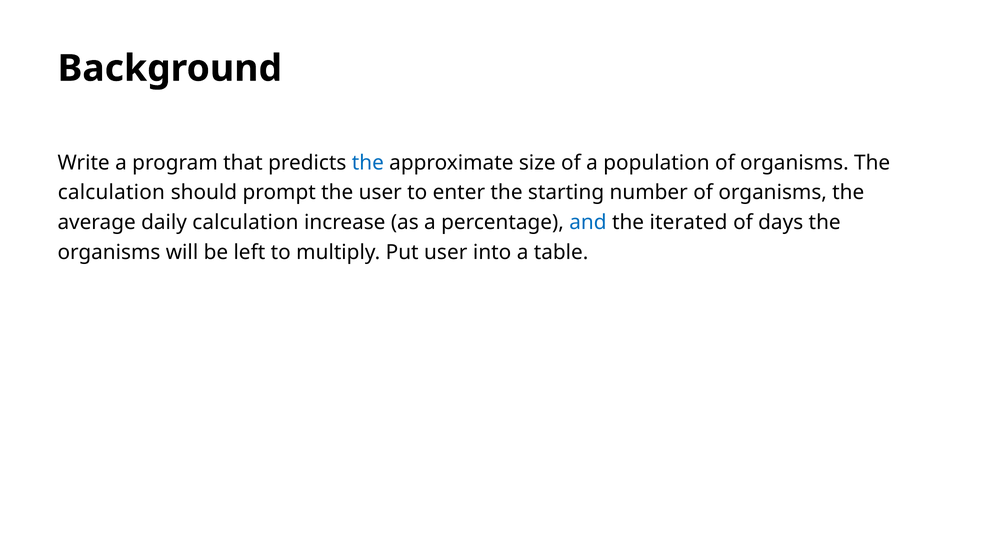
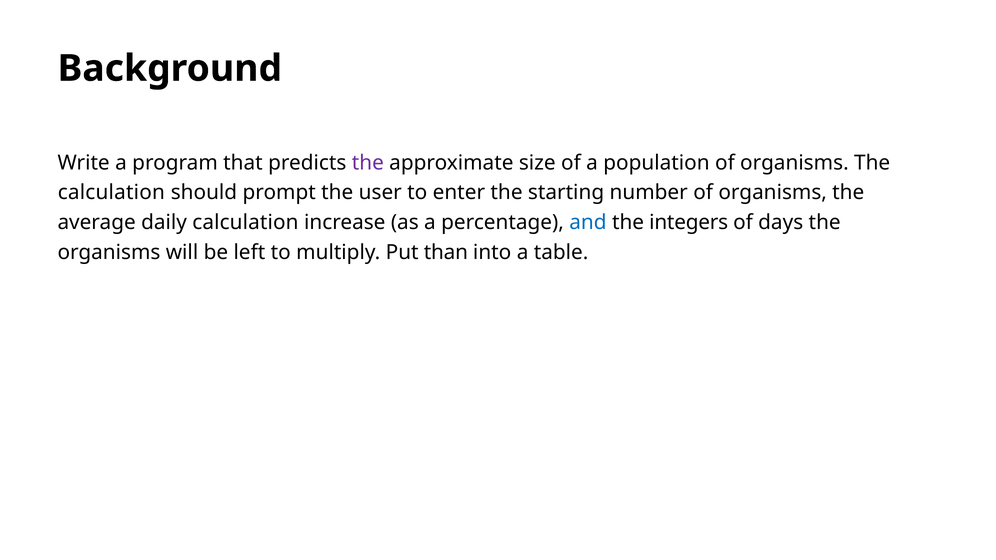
the at (368, 163) colour: blue -> purple
iterated: iterated -> integers
Put user: user -> than
